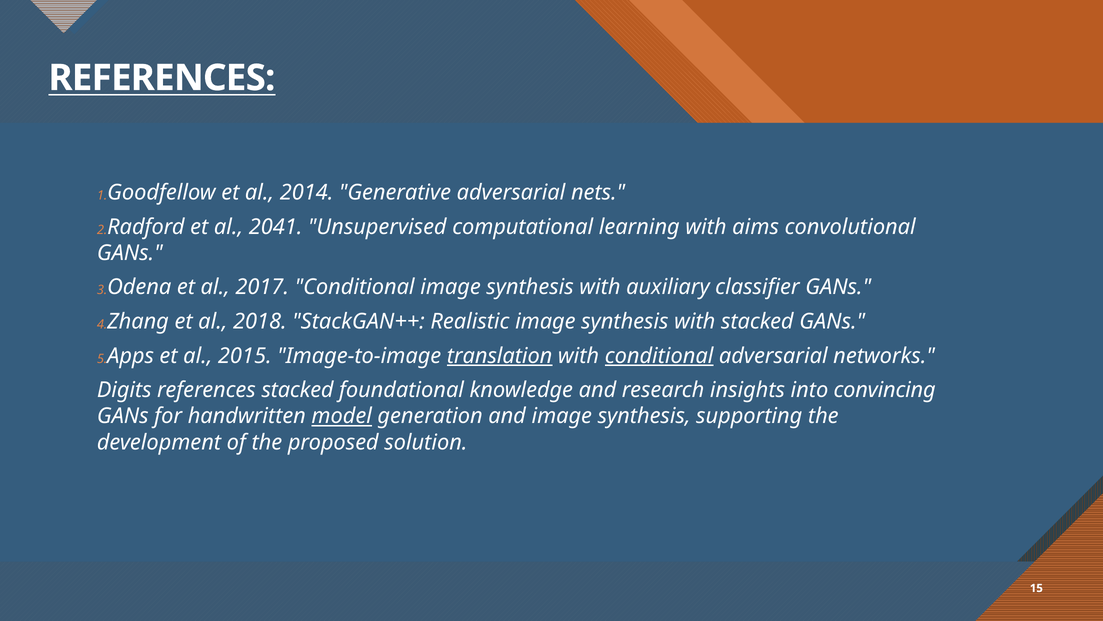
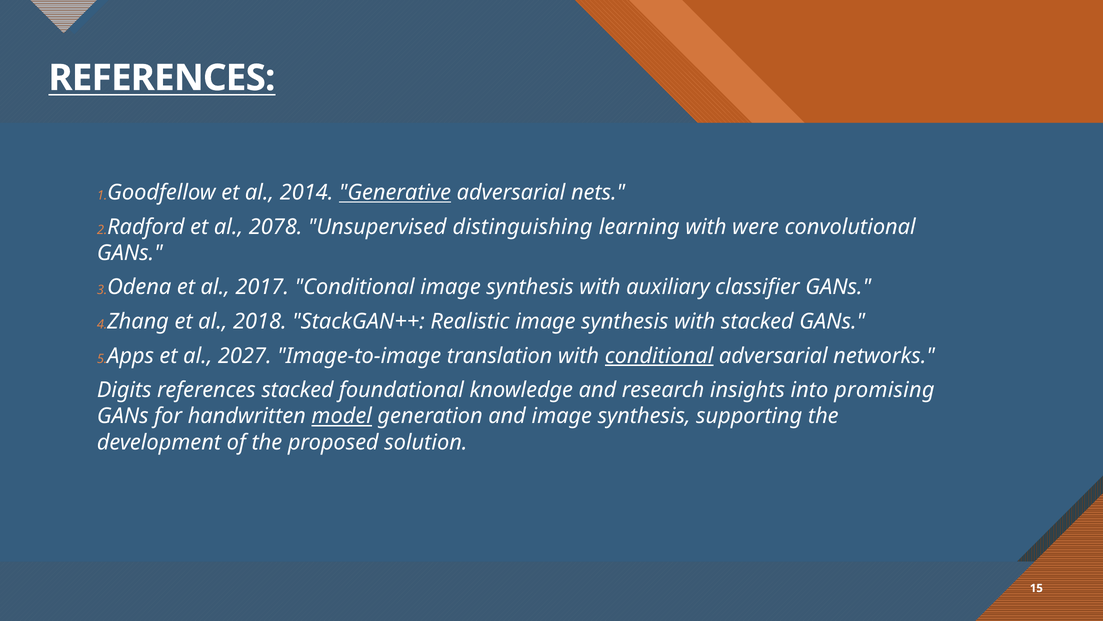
Generative underline: none -> present
2041: 2041 -> 2078
computational: computational -> distinguishing
aims: aims -> were
2015: 2015 -> 2027
translation underline: present -> none
convincing: convincing -> promising
